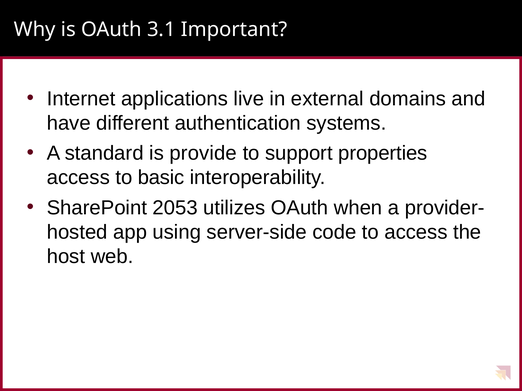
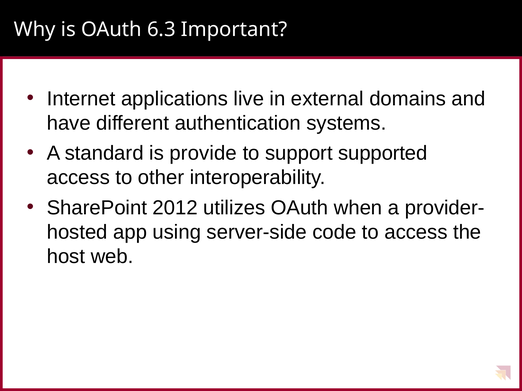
3.1: 3.1 -> 6.3
properties: properties -> supported
basic: basic -> other
2053: 2053 -> 2012
